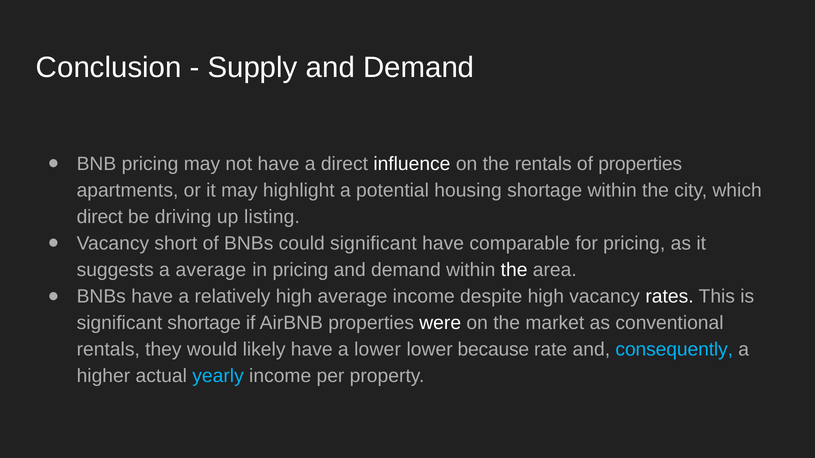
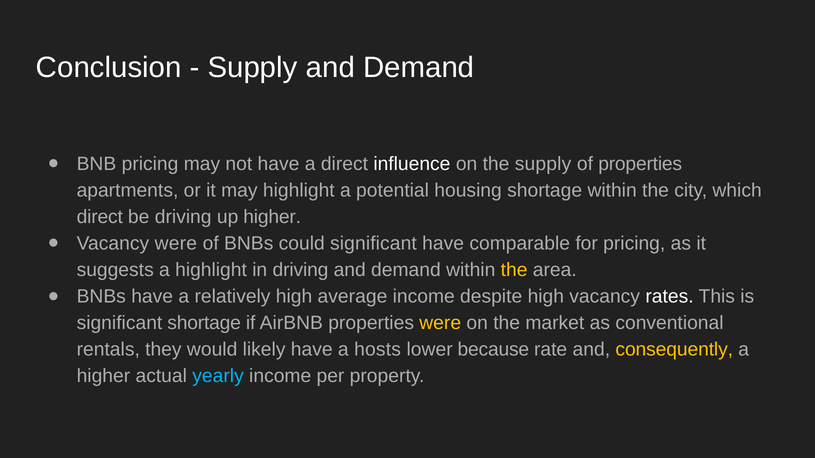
the rentals: rentals -> supply
up listing: listing -> higher
Vacancy short: short -> were
a average: average -> highlight
in pricing: pricing -> driving
the at (514, 270) colour: white -> yellow
were at (440, 323) colour: white -> yellow
a lower: lower -> hosts
consequently colour: light blue -> yellow
